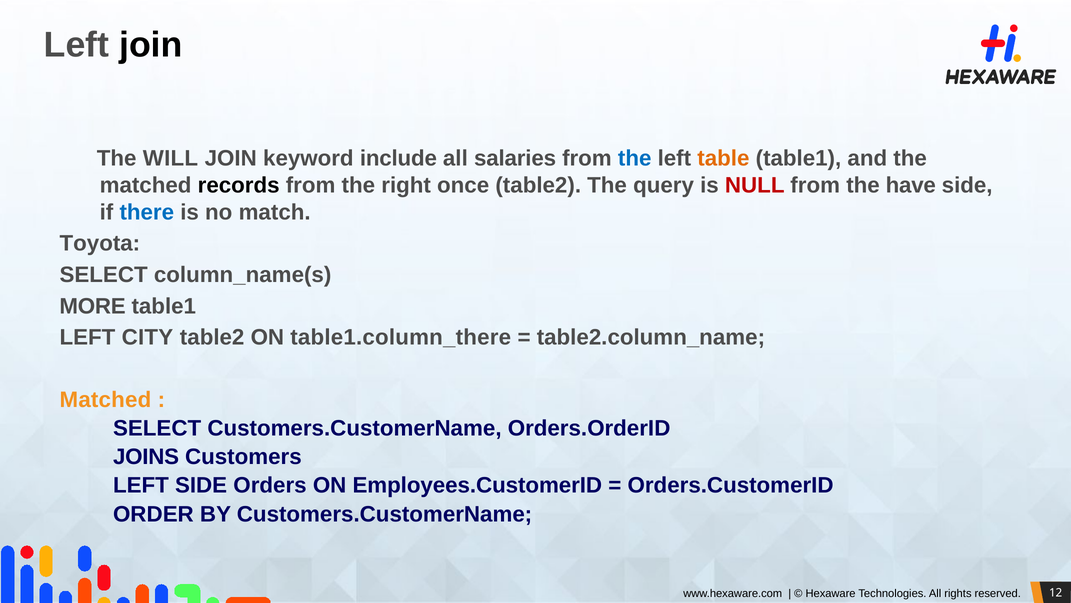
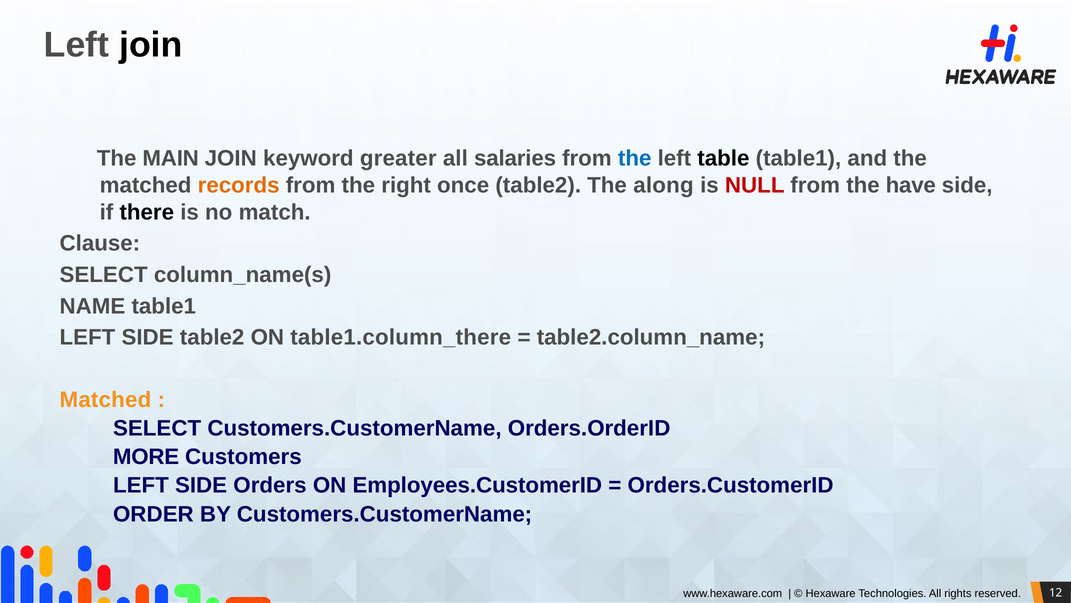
WILL: WILL -> MAIN
include: include -> greater
table colour: orange -> black
records colour: black -> orange
query: query -> along
there colour: blue -> black
Toyota: Toyota -> Clause
MORE: MORE -> NAME
CITY at (147, 337): CITY -> SIDE
JOINS: JOINS -> MORE
